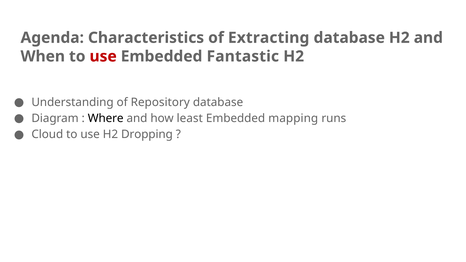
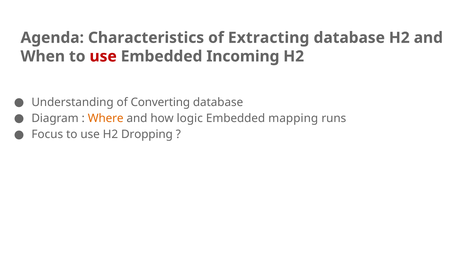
Fantastic: Fantastic -> Incoming
Repository: Repository -> Converting
Where colour: black -> orange
least: least -> logic
Cloud: Cloud -> Focus
